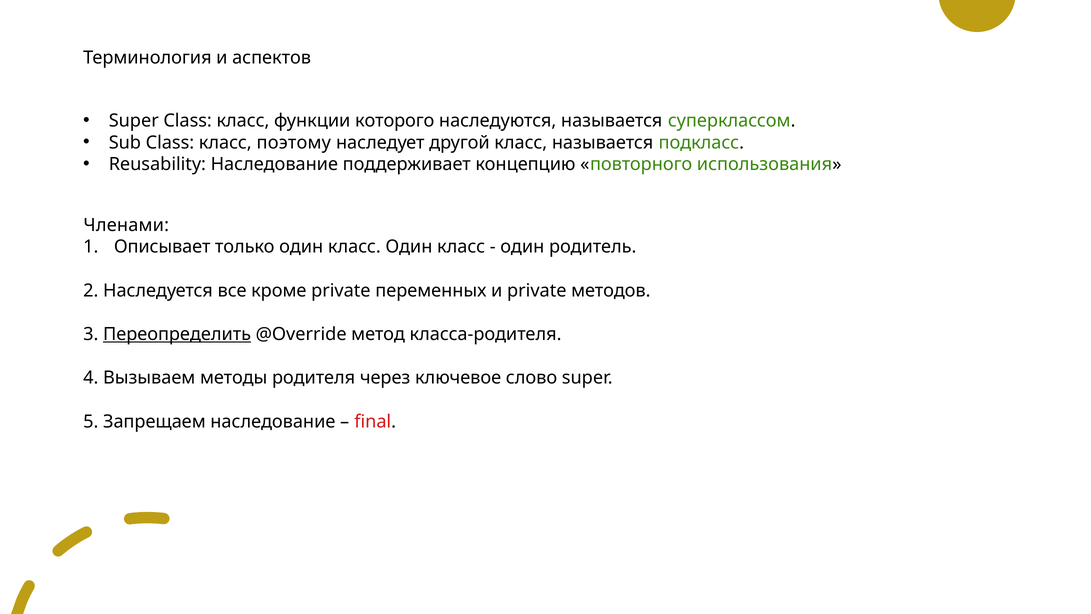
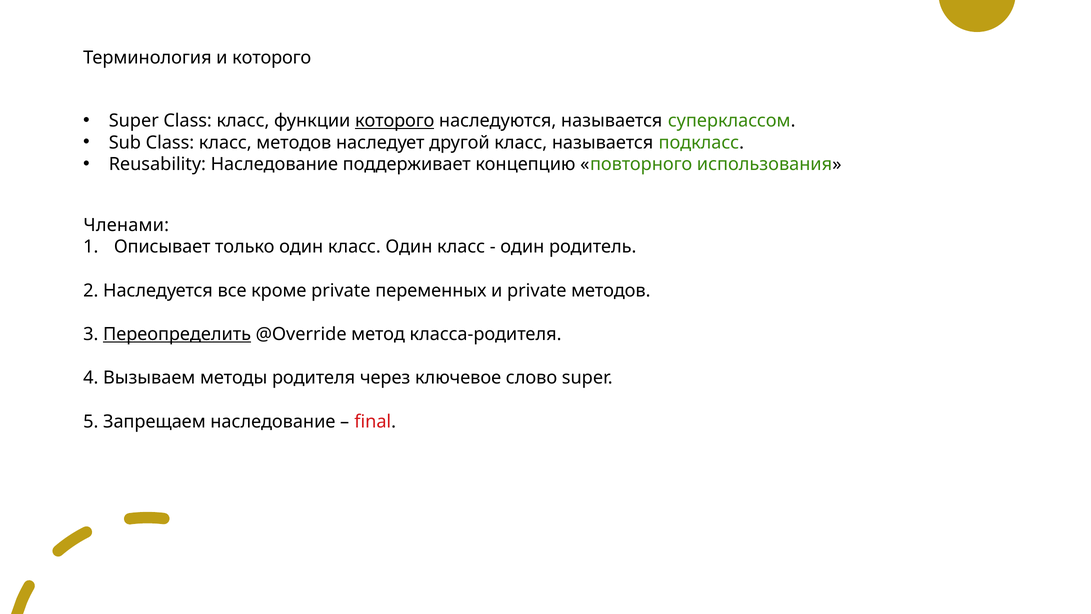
и аспектов: аспектов -> которого
которого at (395, 121) underline: none -> present
класс поэтому: поэтому -> методов
